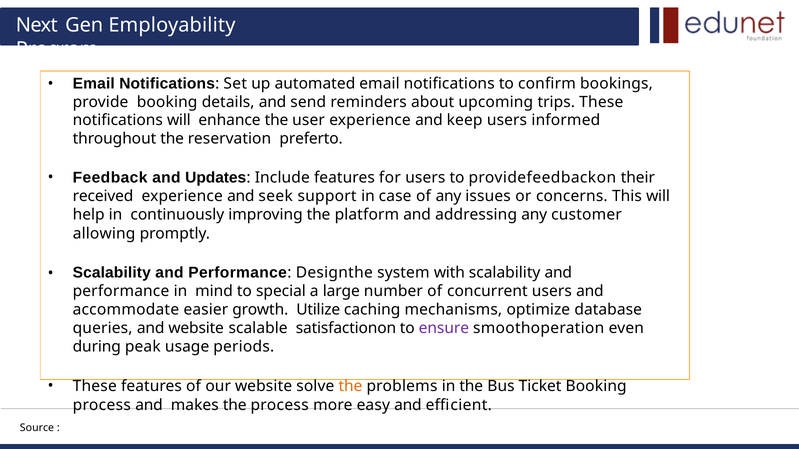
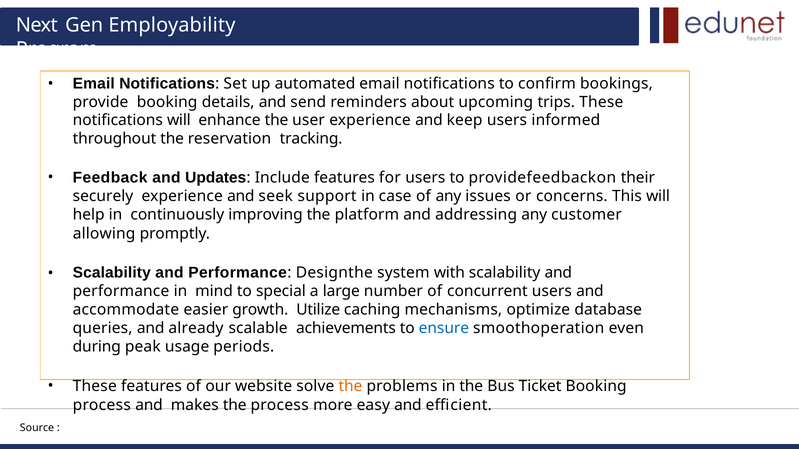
preferto: preferto -> tracking
received: received -> securely
and website: website -> already
satisfactionon: satisfactionon -> achievements
ensure colour: purple -> blue
